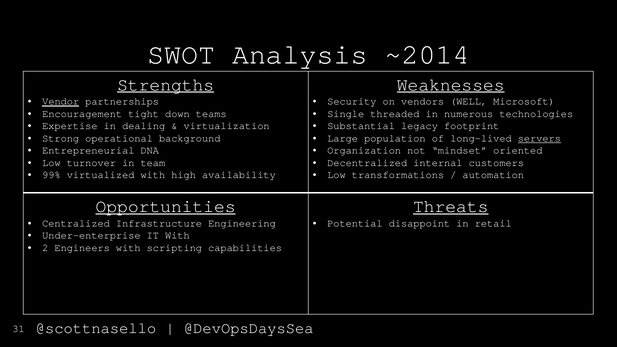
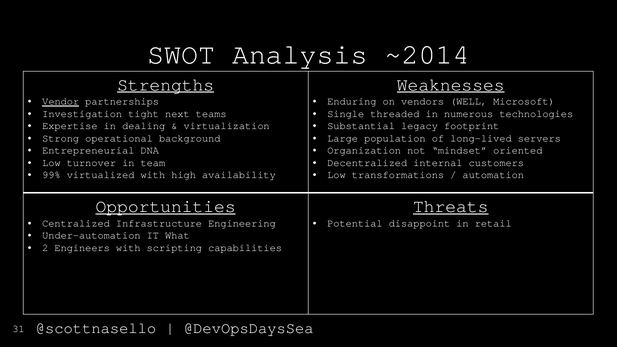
Security: Security -> Enduring
Encouragement: Encouragement -> Investigation
down: down -> next
servers underline: present -> none
Under-enterprise: Under-enterprise -> Under-automation
IT With: With -> What
